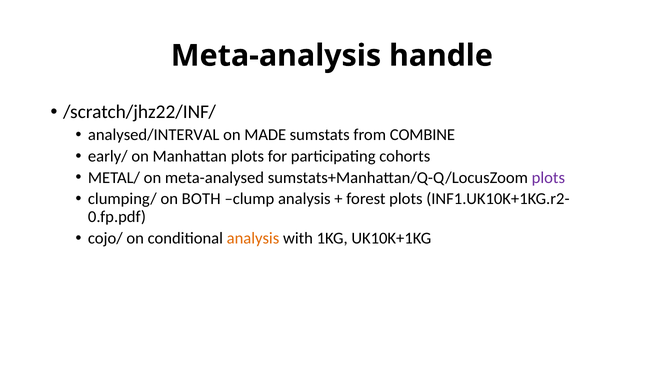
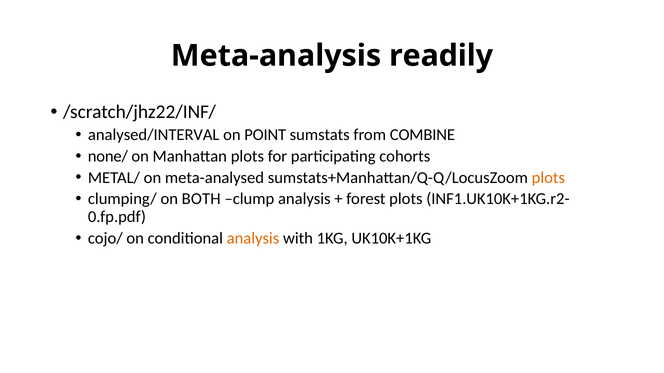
handle: handle -> readily
MADE: MADE -> POINT
early/: early/ -> none/
plots at (548, 178) colour: purple -> orange
